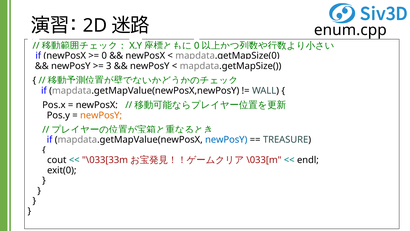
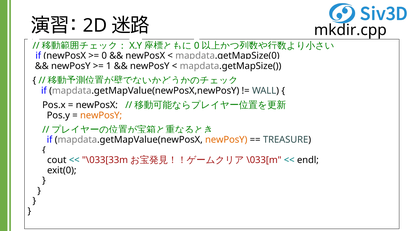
enum.cpp: enum.cpp -> mkdir.cpp
3: 3 -> 1
newPosY at (226, 140) colour: blue -> orange
